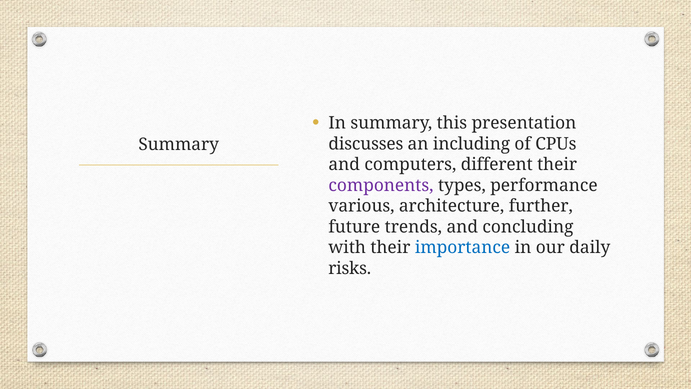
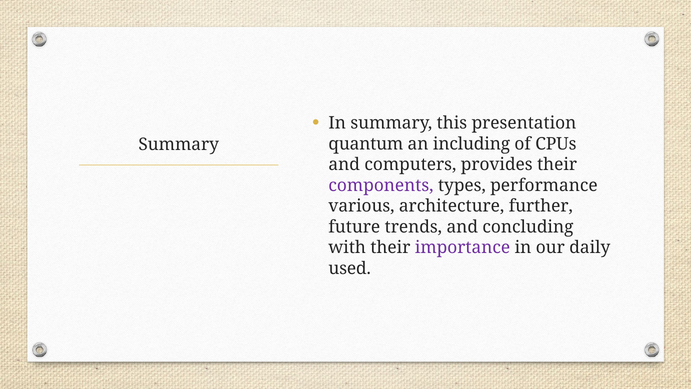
discusses: discusses -> quantum
different: different -> provides
importance colour: blue -> purple
risks: risks -> used
